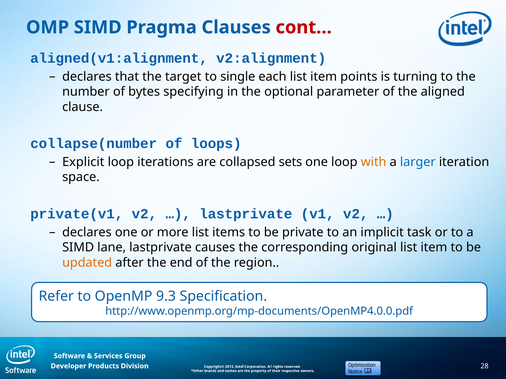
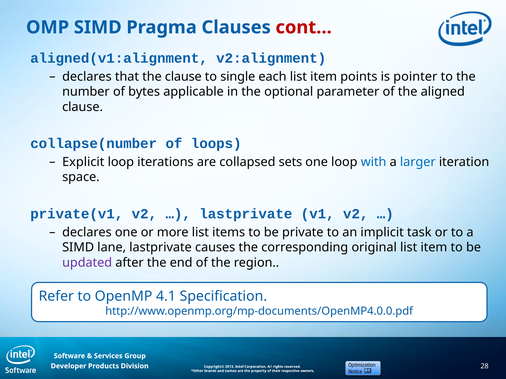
the target: target -> clause
turning: turning -> pointer
specifying: specifying -> applicable
with colour: orange -> blue
updated colour: orange -> purple
9.3: 9.3 -> 4.1
